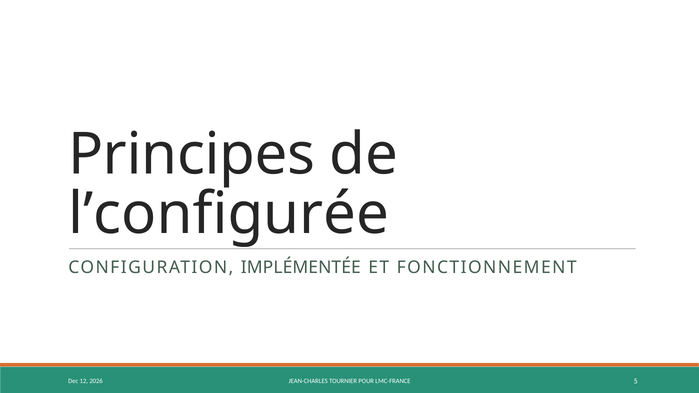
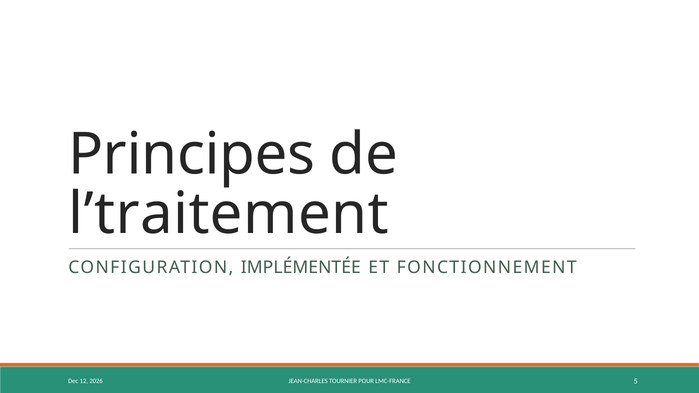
l’configurée: l’configurée -> l’traitement
